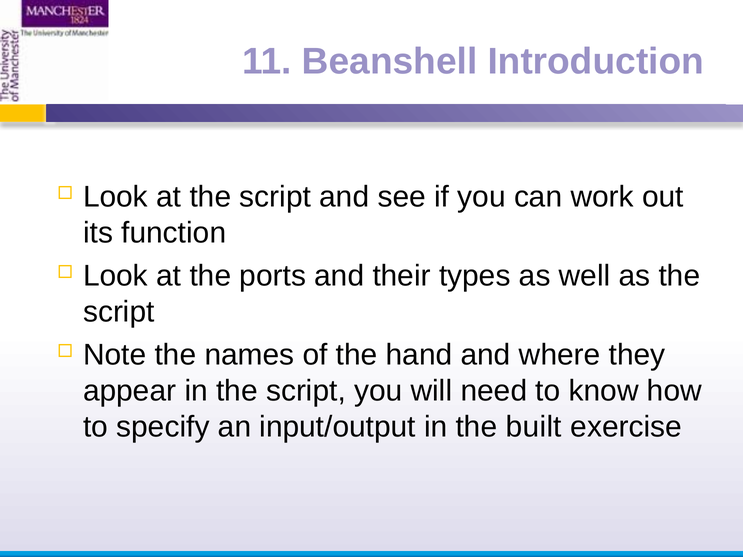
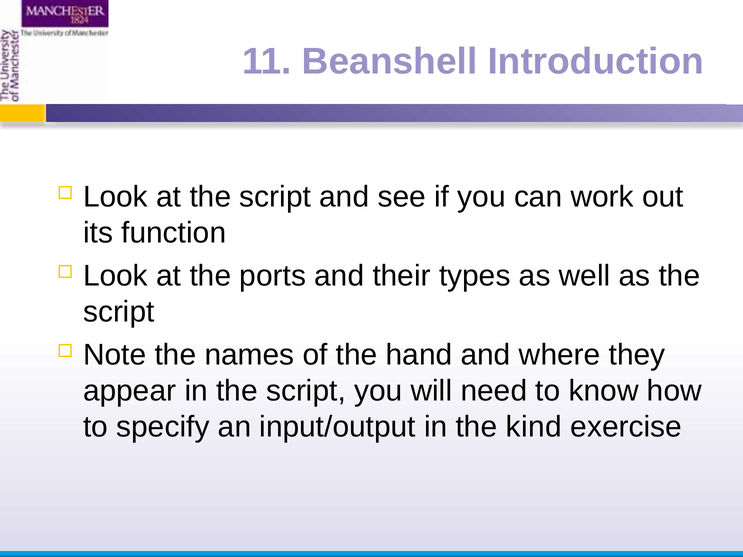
built: built -> kind
